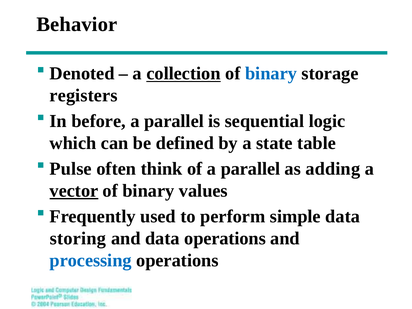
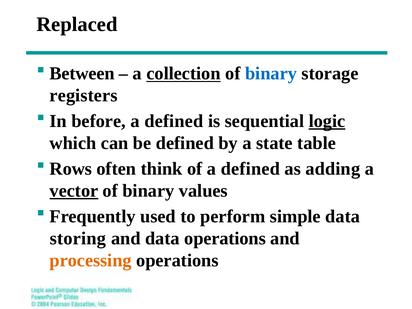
Behavior: Behavior -> Replaced
Denoted: Denoted -> Between
parallel at (174, 121): parallel -> defined
logic underline: none -> present
Pulse: Pulse -> Rows
of a parallel: parallel -> defined
processing colour: blue -> orange
